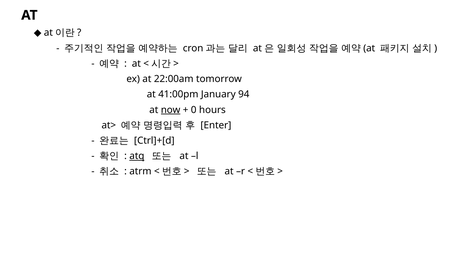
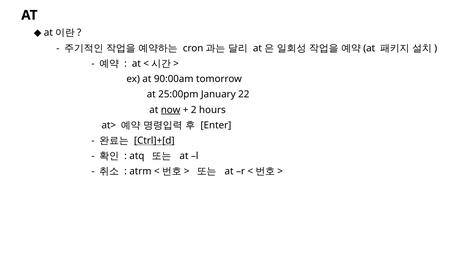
22:00am: 22:00am -> 90:00am
41:00pm: 41:00pm -> 25:00pm
94: 94 -> 22
0: 0 -> 2
Ctrl]+[d underline: none -> present
atq underline: present -> none
